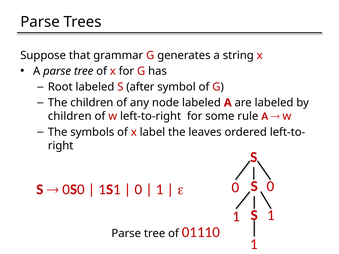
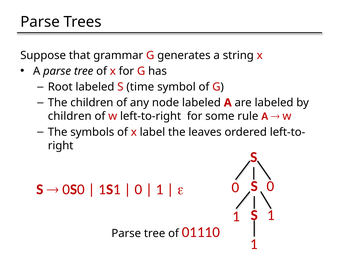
after: after -> time
